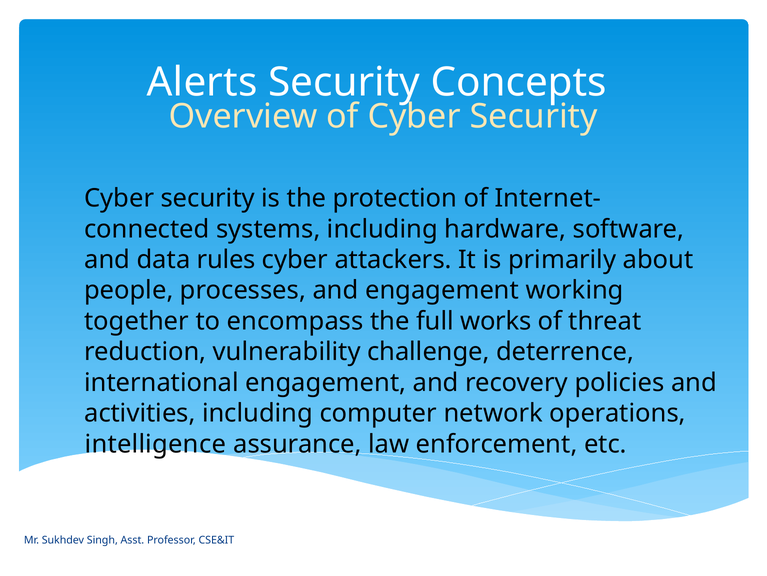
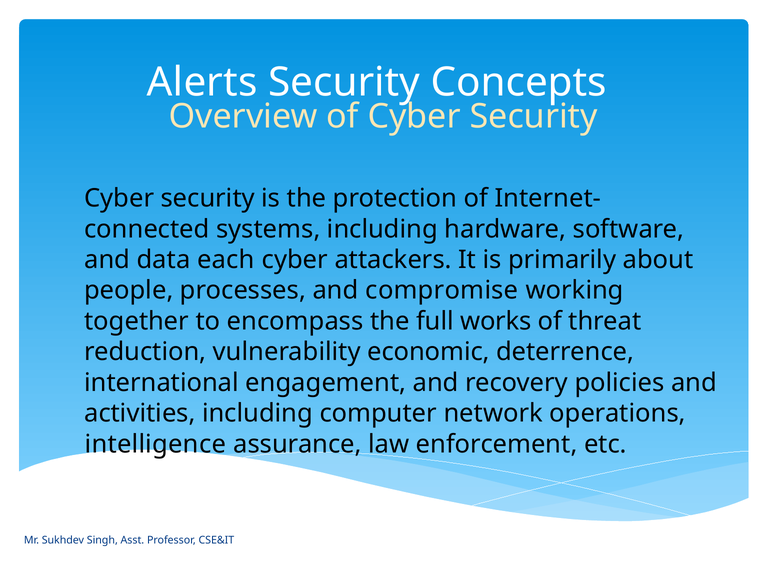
rules: rules -> each
and engagement: engagement -> compromise
challenge: challenge -> economic
